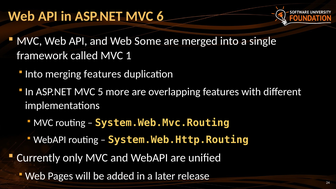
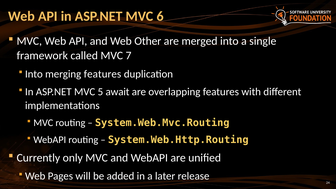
Some: Some -> Other
1: 1 -> 7
more: more -> await
